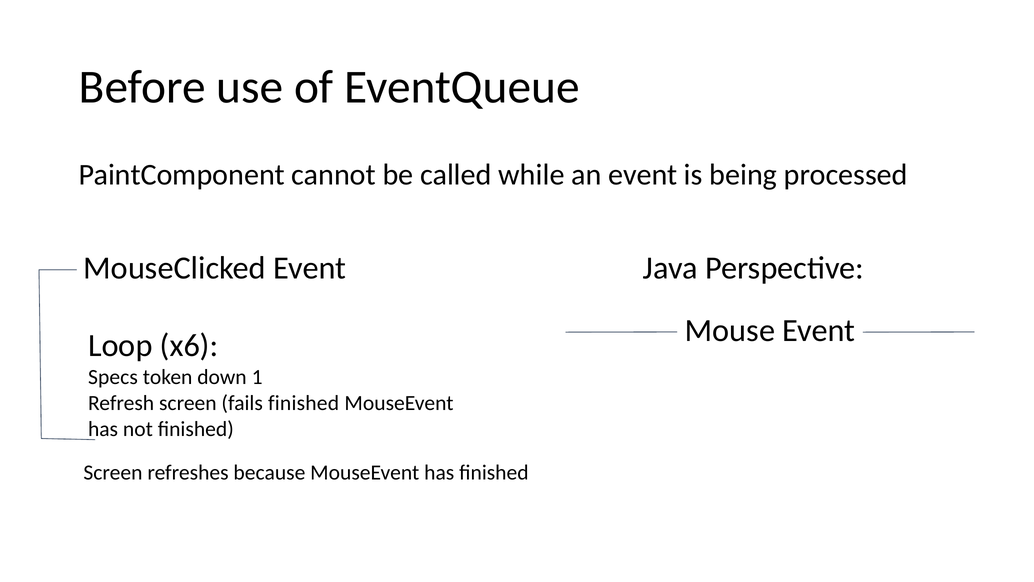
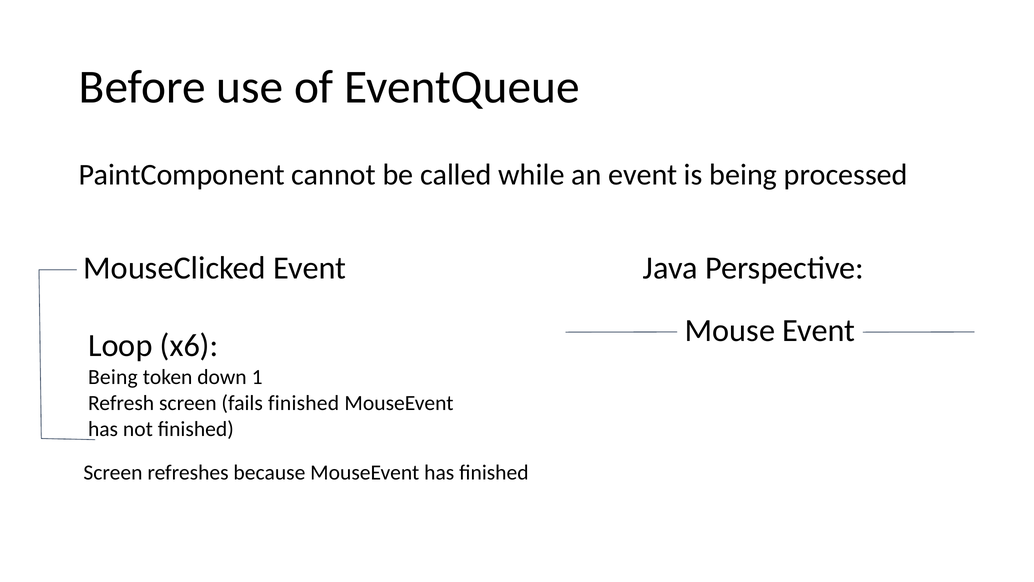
Specs at (113, 377): Specs -> Being
